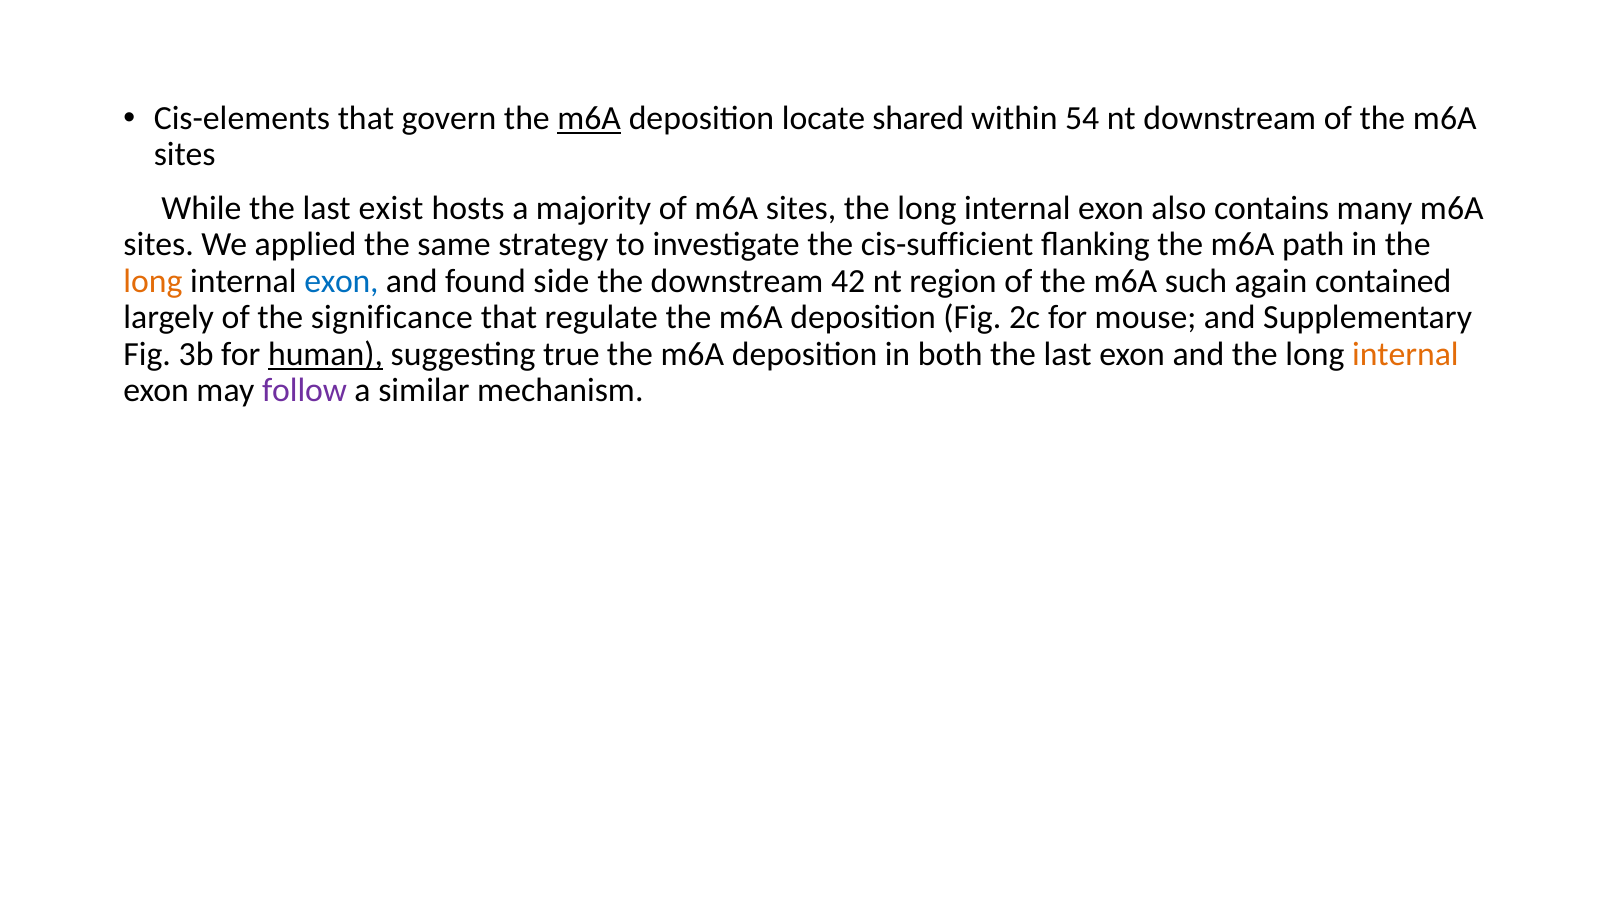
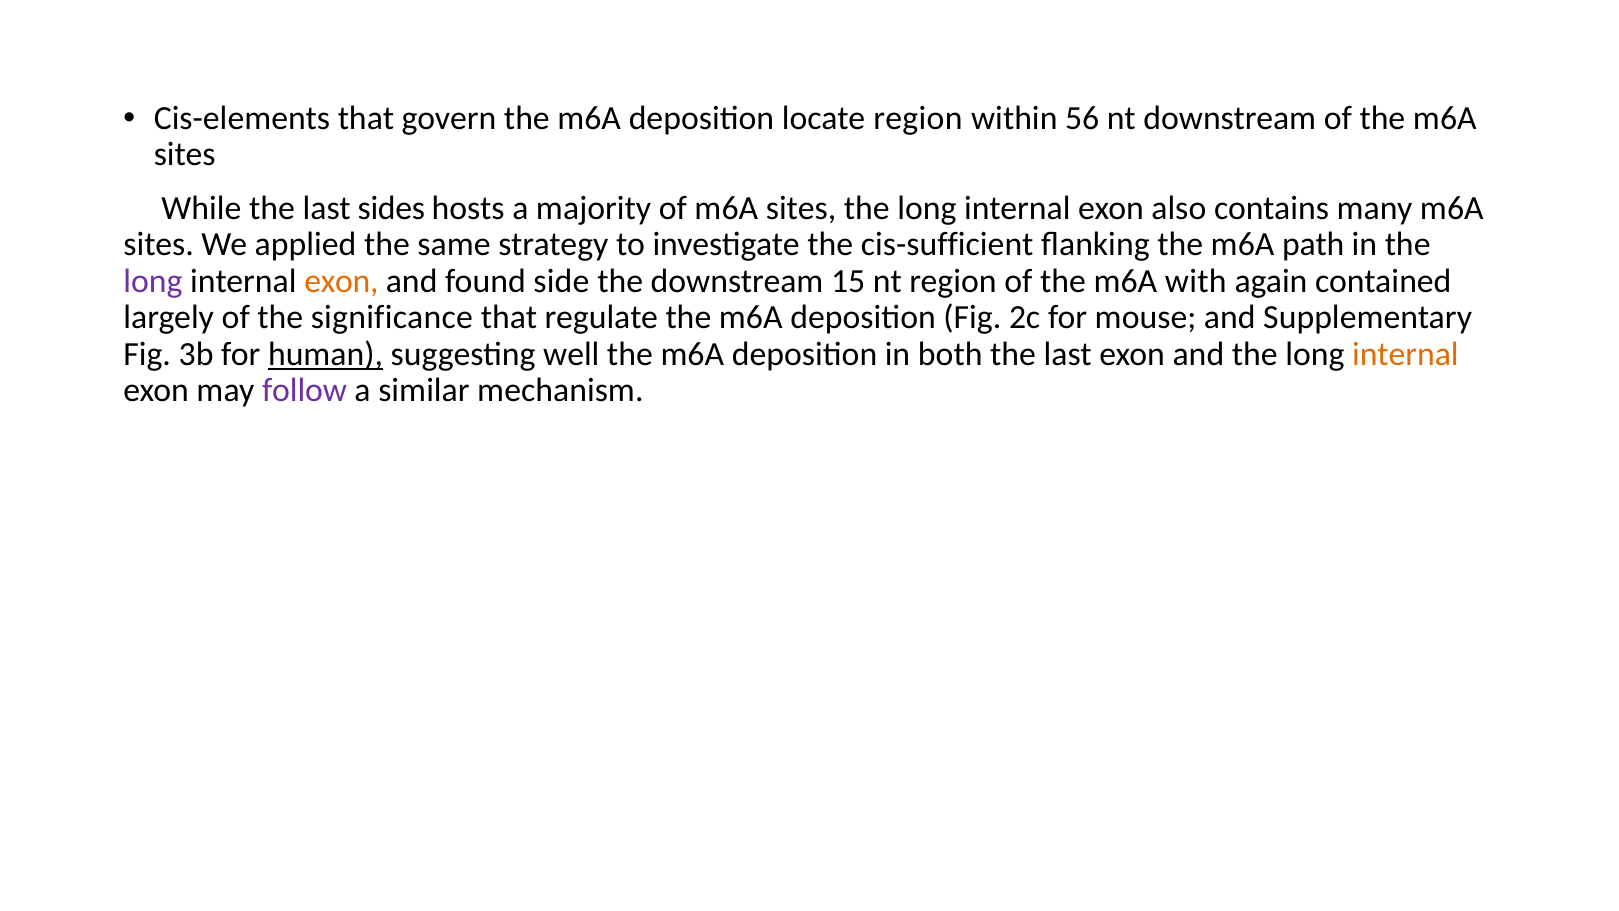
m6A at (589, 118) underline: present -> none
locate shared: shared -> region
54: 54 -> 56
exist: exist -> sides
long at (153, 281) colour: orange -> purple
exon at (341, 281) colour: blue -> orange
42: 42 -> 15
such: such -> with
true: true -> well
